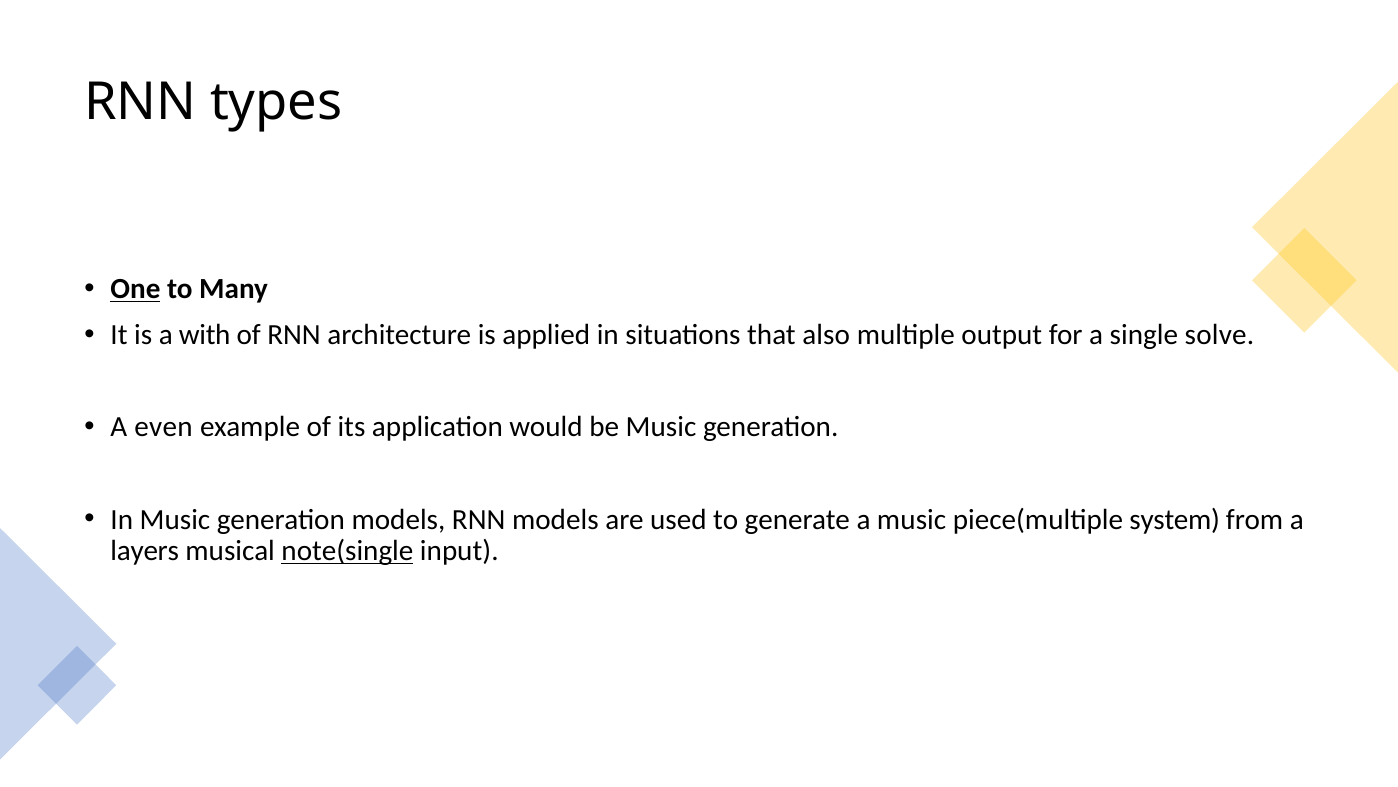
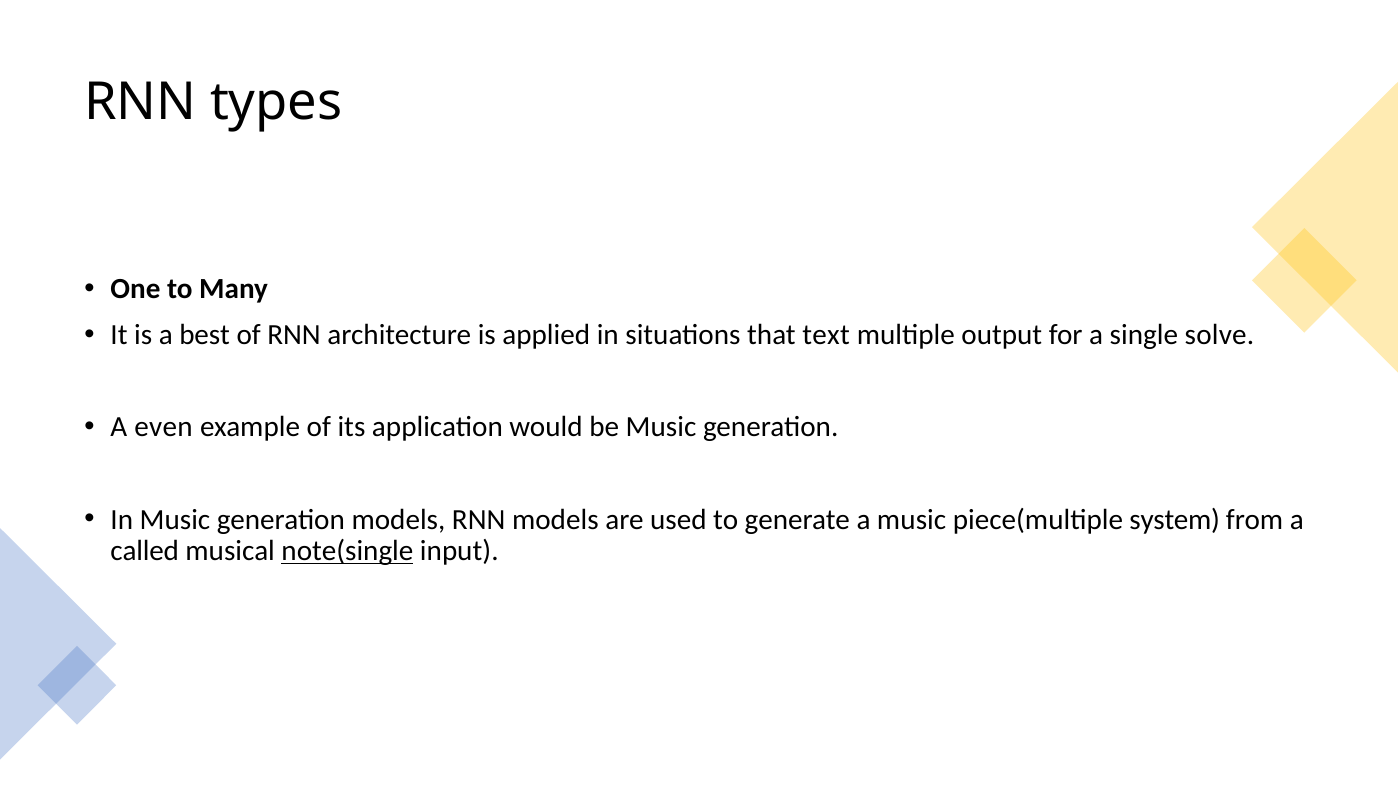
One underline: present -> none
with: with -> best
also: also -> text
layers: layers -> called
